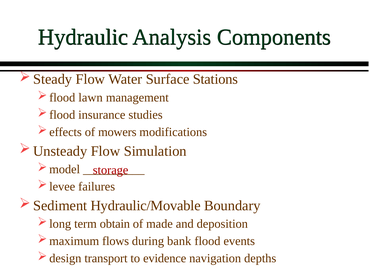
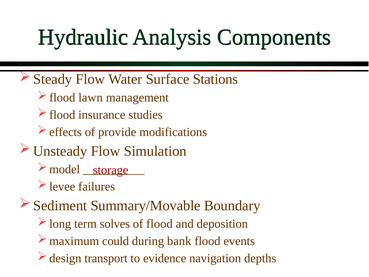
mowers: mowers -> provide
Hydraulic/Movable: Hydraulic/Movable -> Summary/Movable
obtain: obtain -> solves
of made: made -> flood
flows: flows -> could
